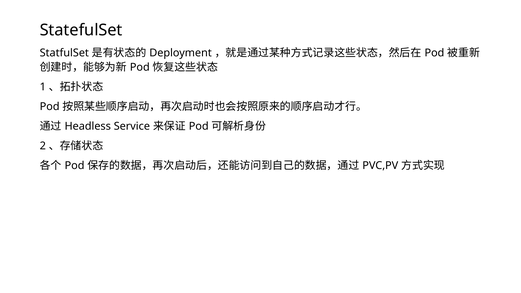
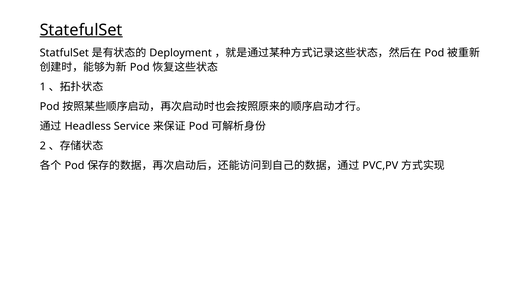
StatefulSet underline: none -> present
